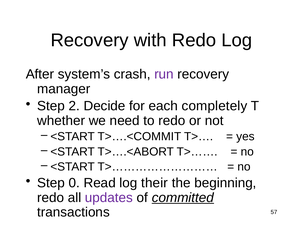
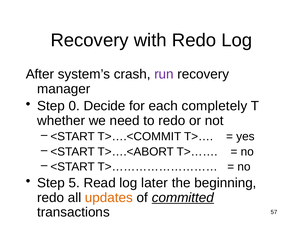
2: 2 -> 0
0: 0 -> 5
their: their -> later
updates colour: purple -> orange
